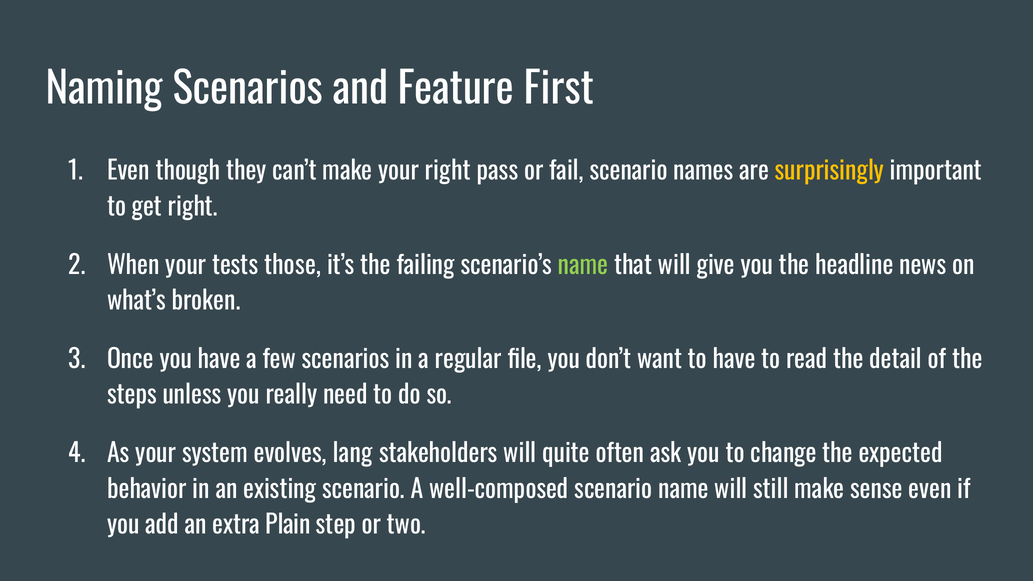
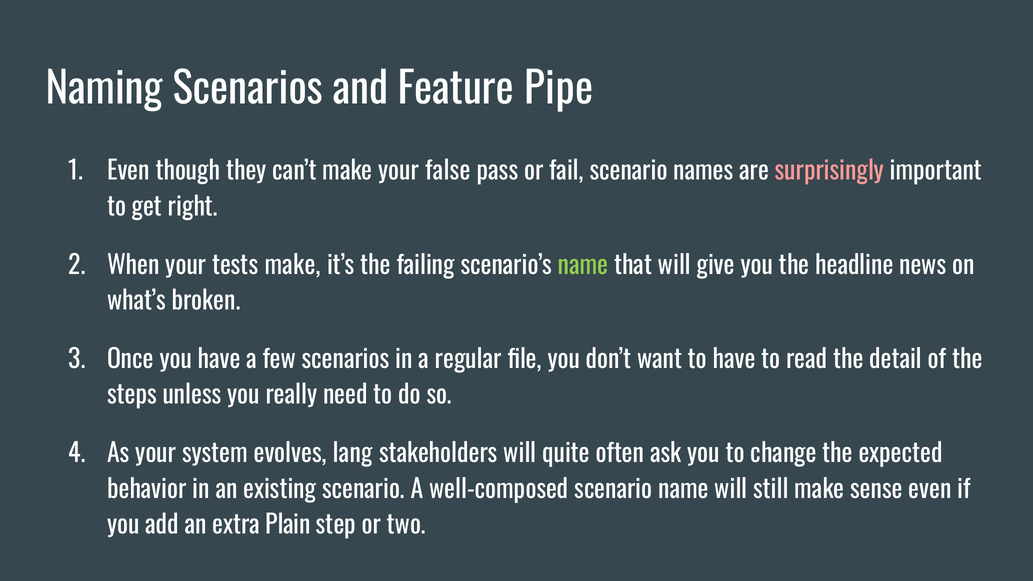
First: First -> Pipe
your right: right -> false
surprisingly colour: yellow -> pink
tests those: those -> make
